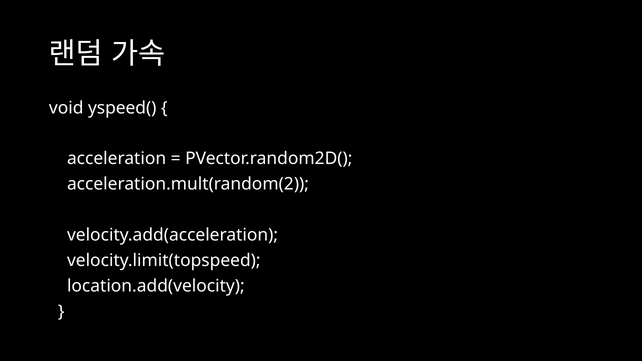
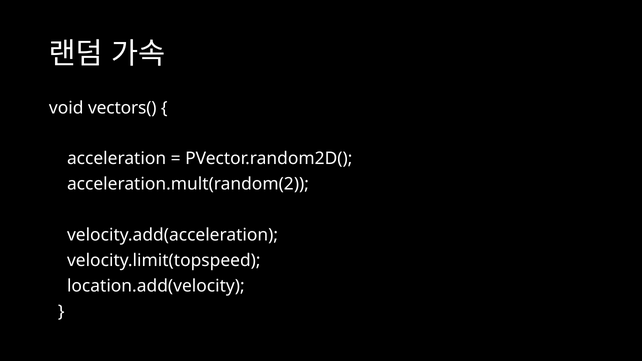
yspeed(: yspeed( -> vectors(
